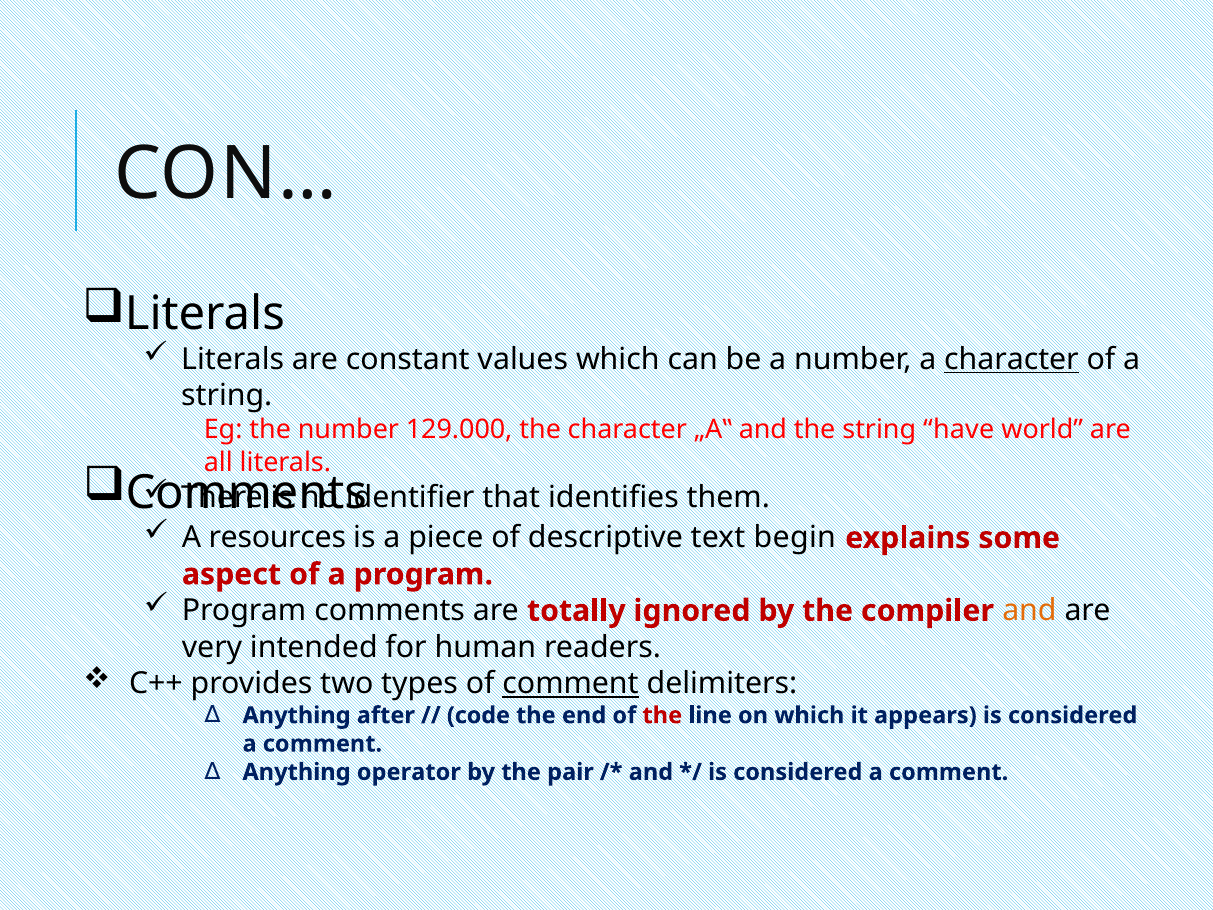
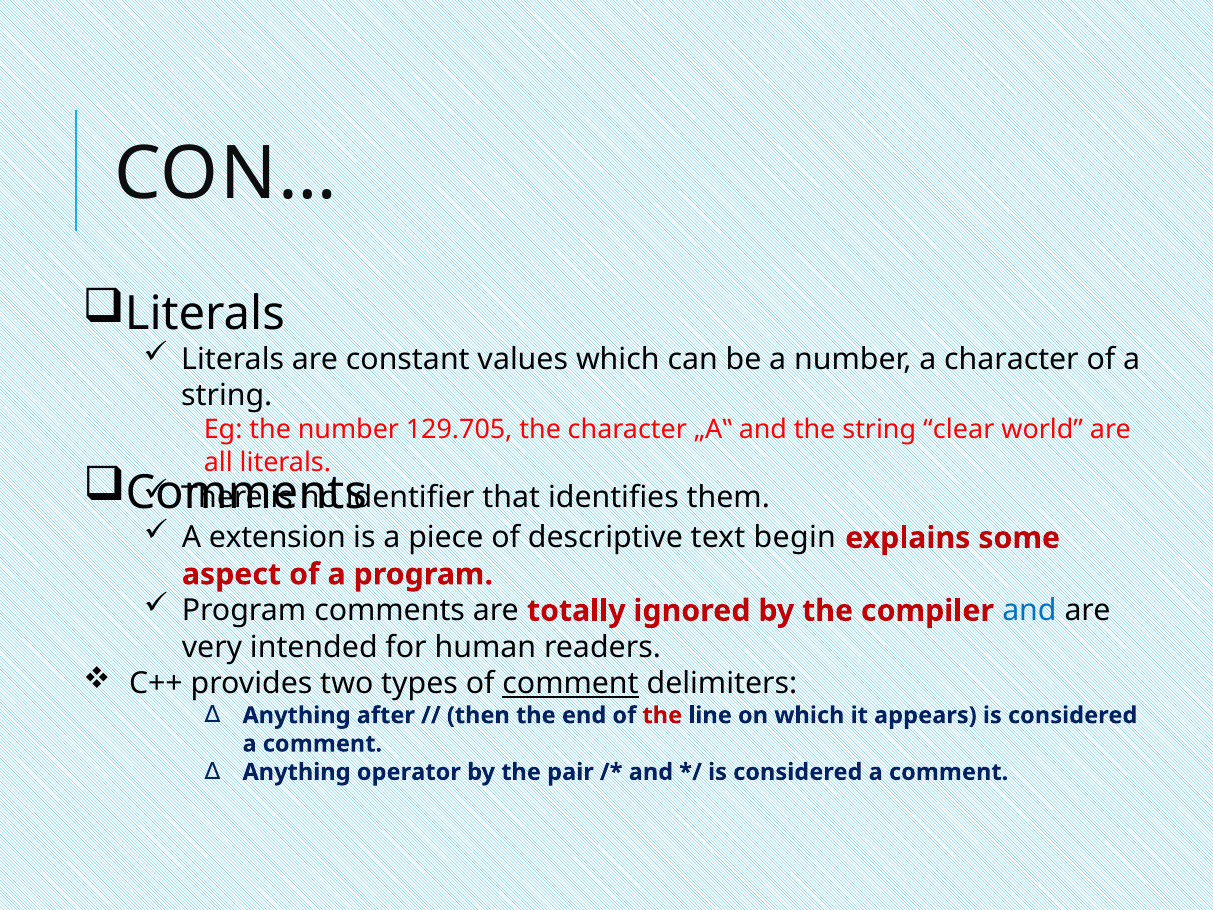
character at (1011, 359) underline: present -> none
129.000: 129.000 -> 129.705
have: have -> clear
resources: resources -> extension
and at (1029, 611) colour: orange -> blue
code: code -> then
